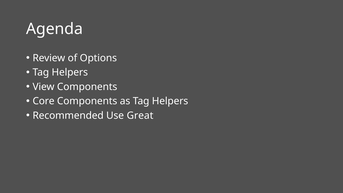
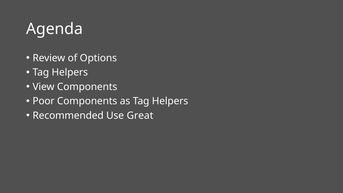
Core: Core -> Poor
